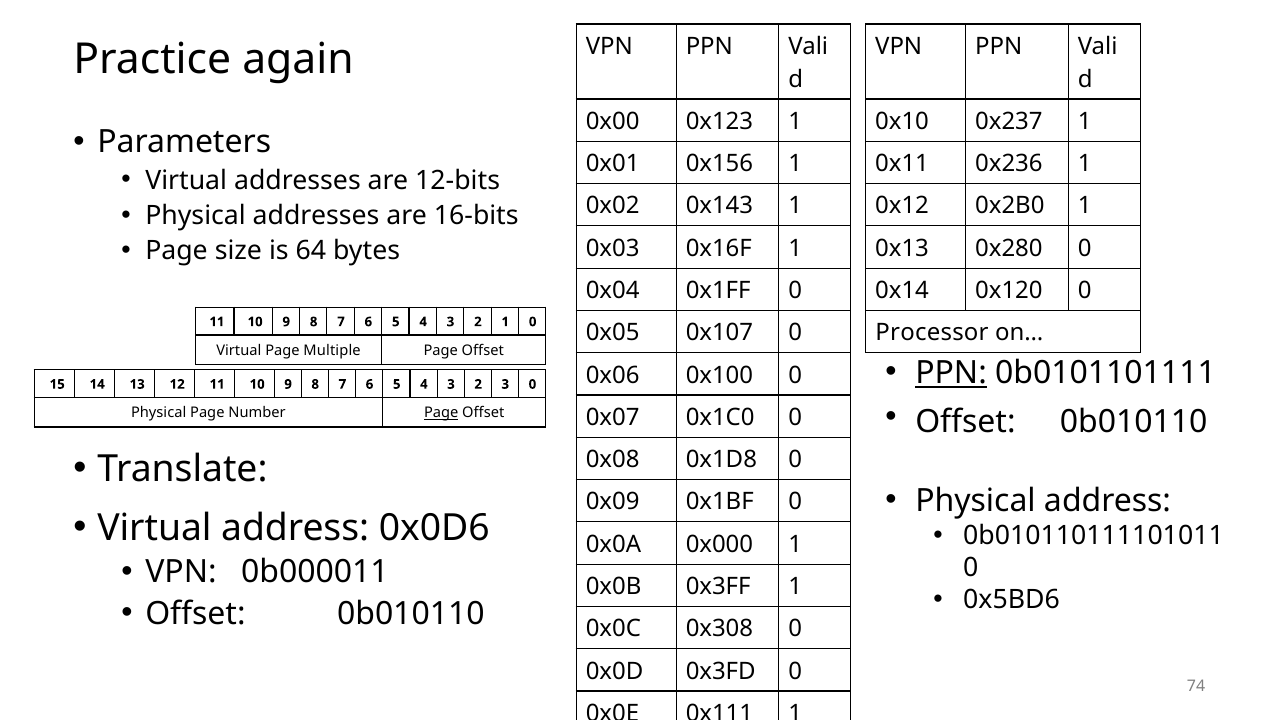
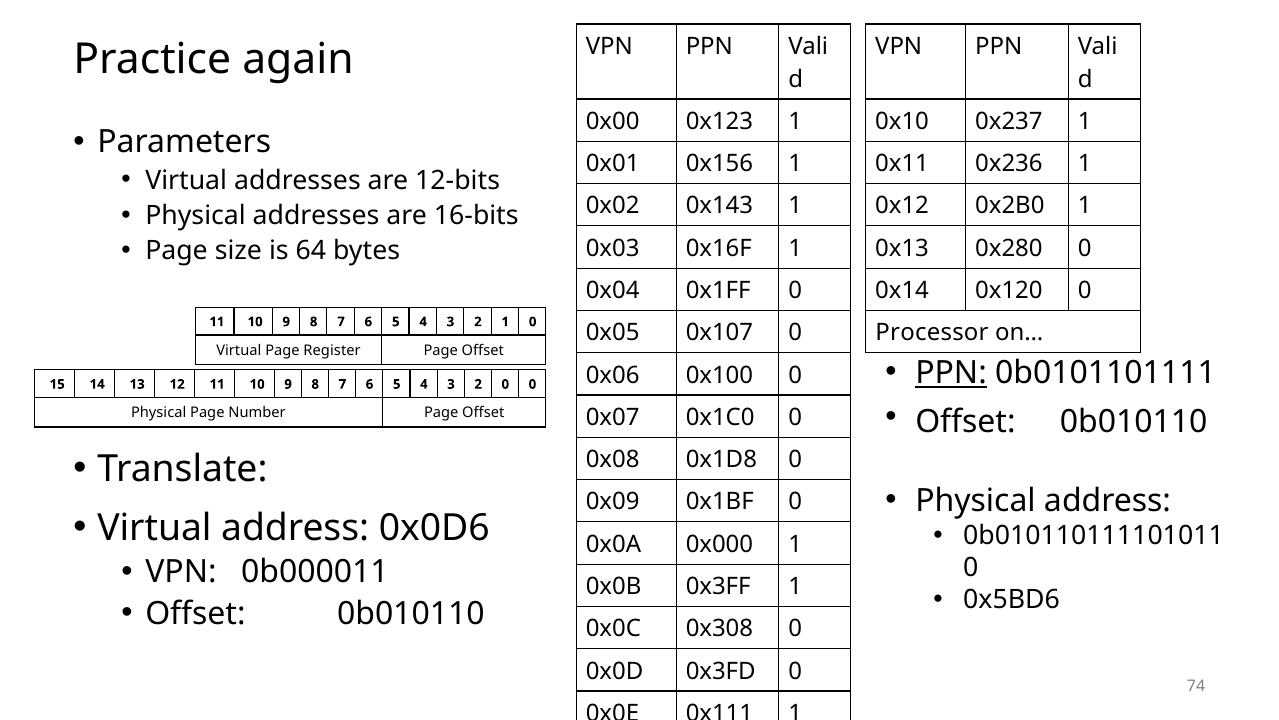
Multiple: Multiple -> Register
2 3: 3 -> 0
Page at (441, 413) underline: present -> none
